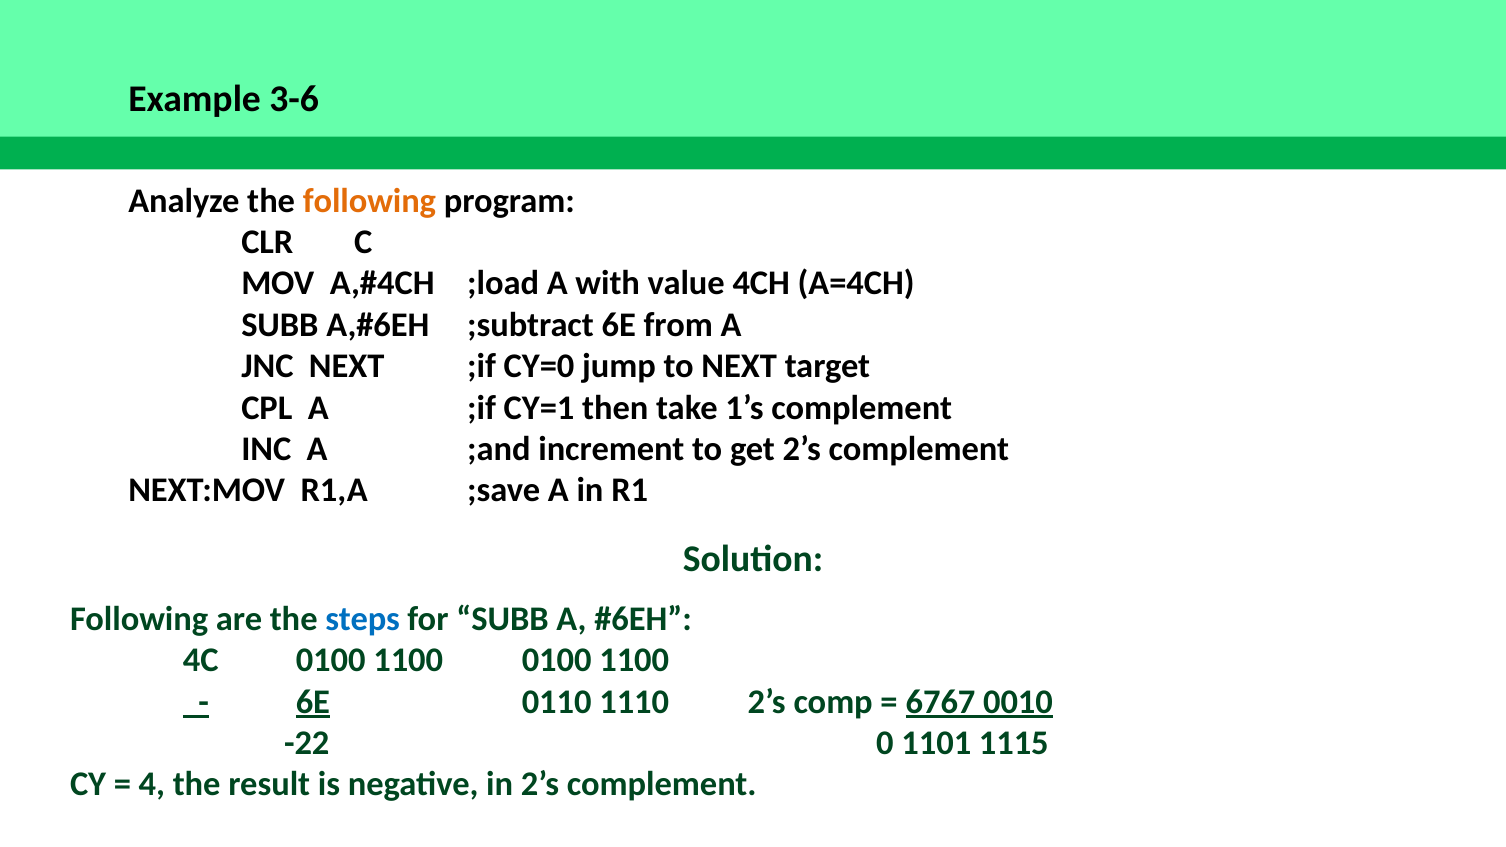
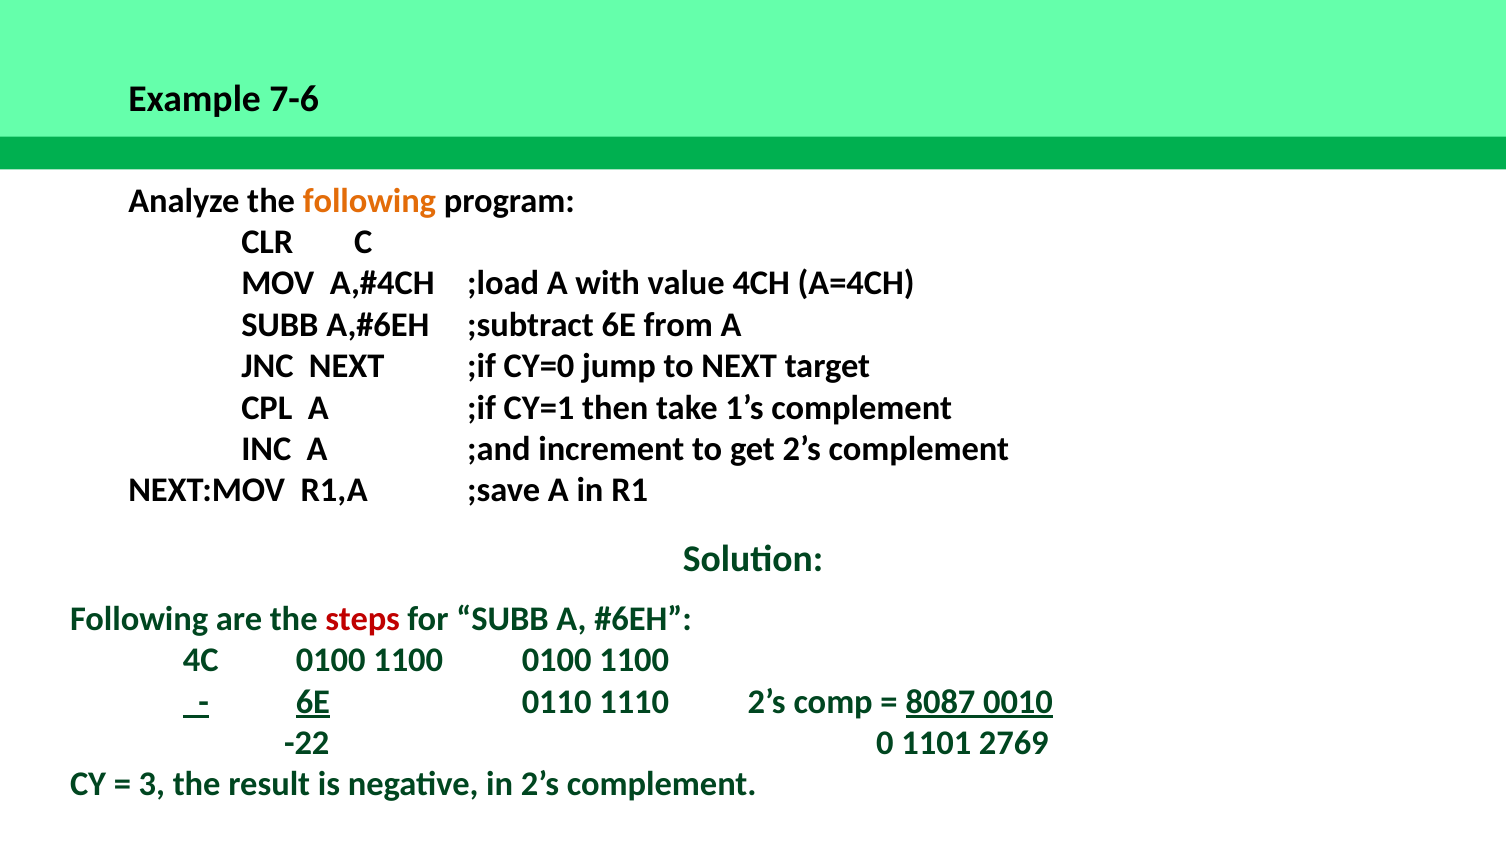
3-6: 3-6 -> 7-6
steps colour: blue -> red
6767: 6767 -> 8087
1115: 1115 -> 2769
4: 4 -> 3
